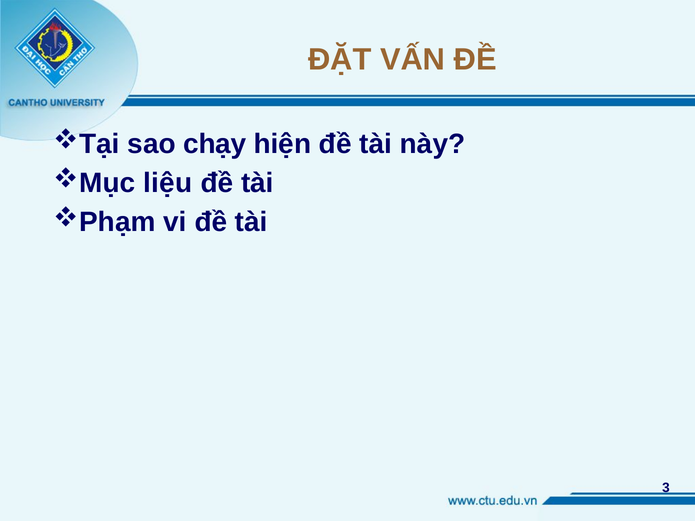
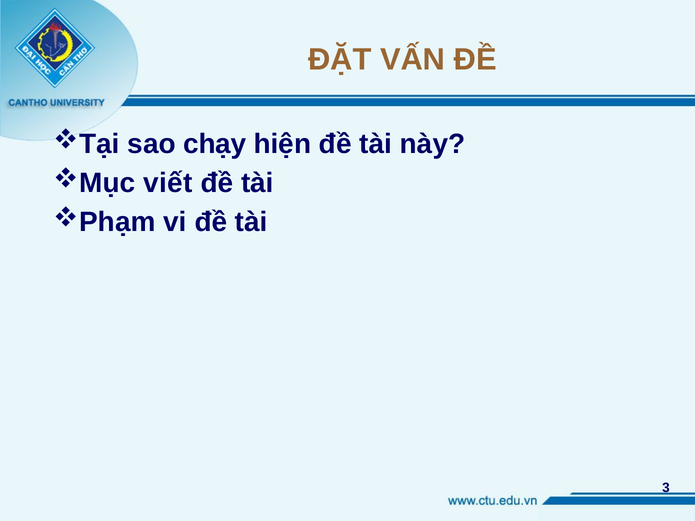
liệu: liệu -> viết
